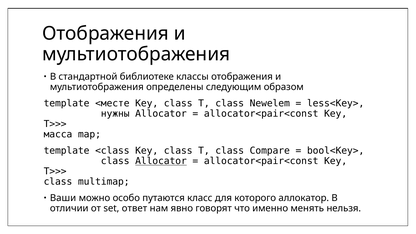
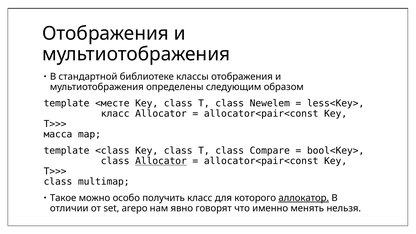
нужны at (115, 114): нужны -> класс
Ваши: Ваши -> Такое
путаются: путаются -> получить
аллокатор underline: none -> present
ответ: ответ -> arepo
